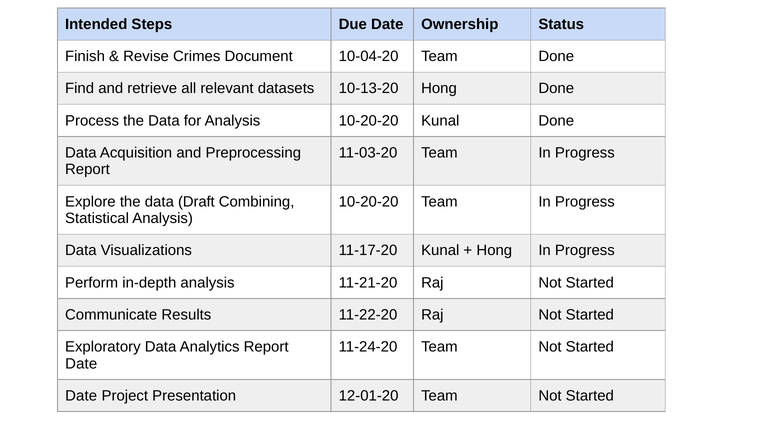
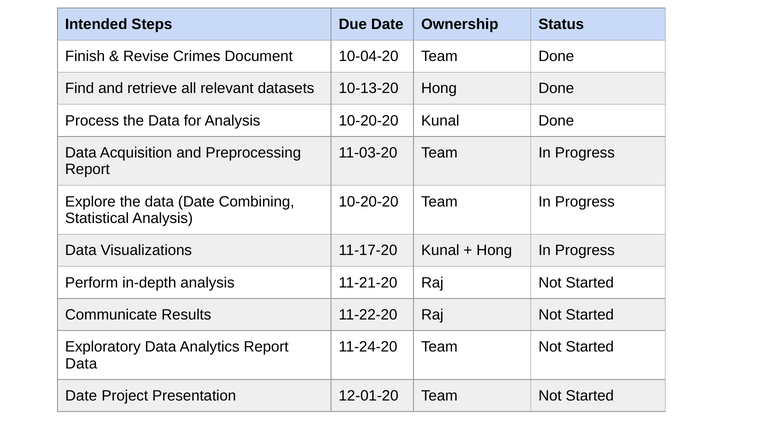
data Draft: Draft -> Date
Date at (81, 364): Date -> Data
